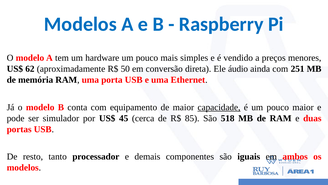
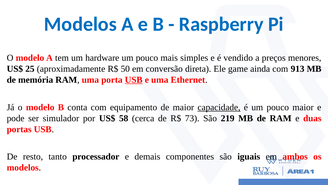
62: 62 -> 25
áudio: áudio -> game
251: 251 -> 913
USB at (134, 80) underline: none -> present
45: 45 -> 58
85: 85 -> 73
518: 518 -> 219
